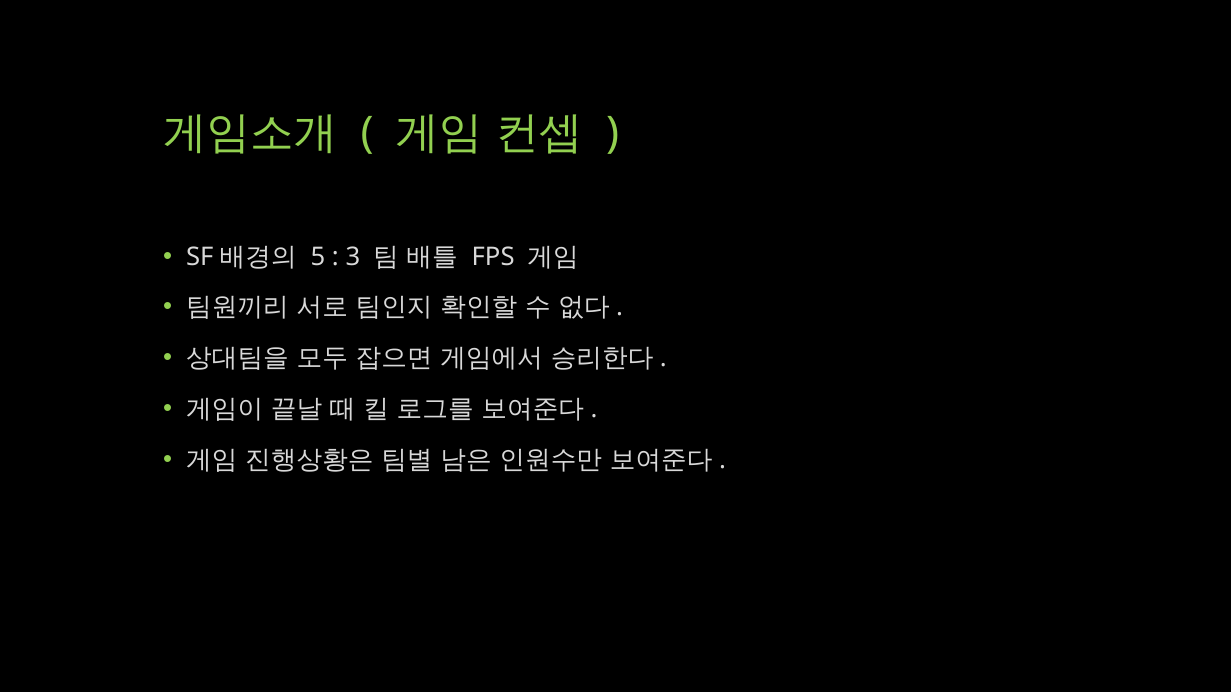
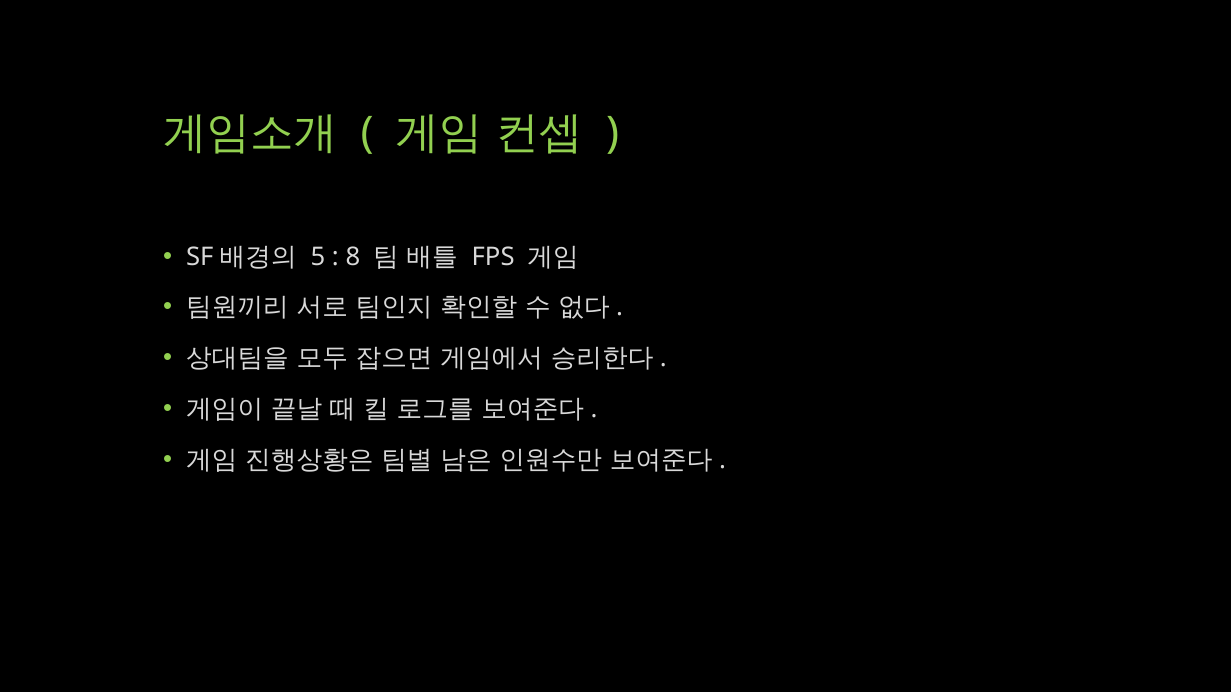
3: 3 -> 8
